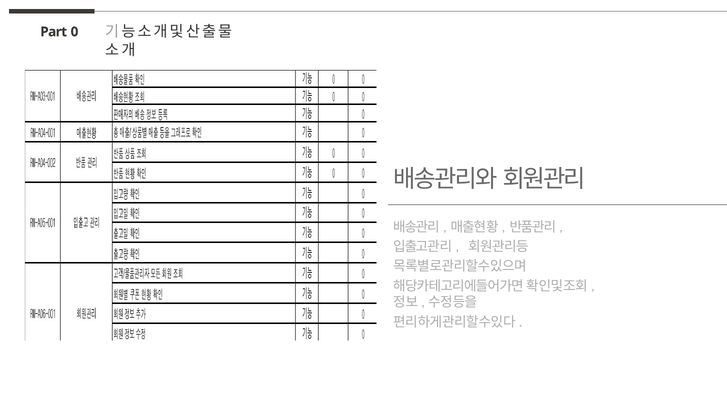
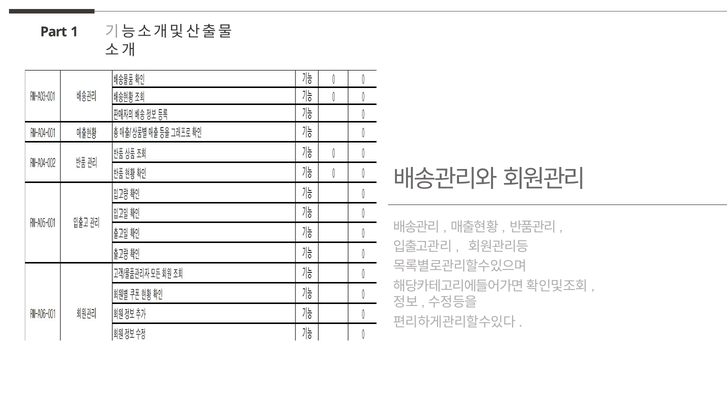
0: 0 -> 1
